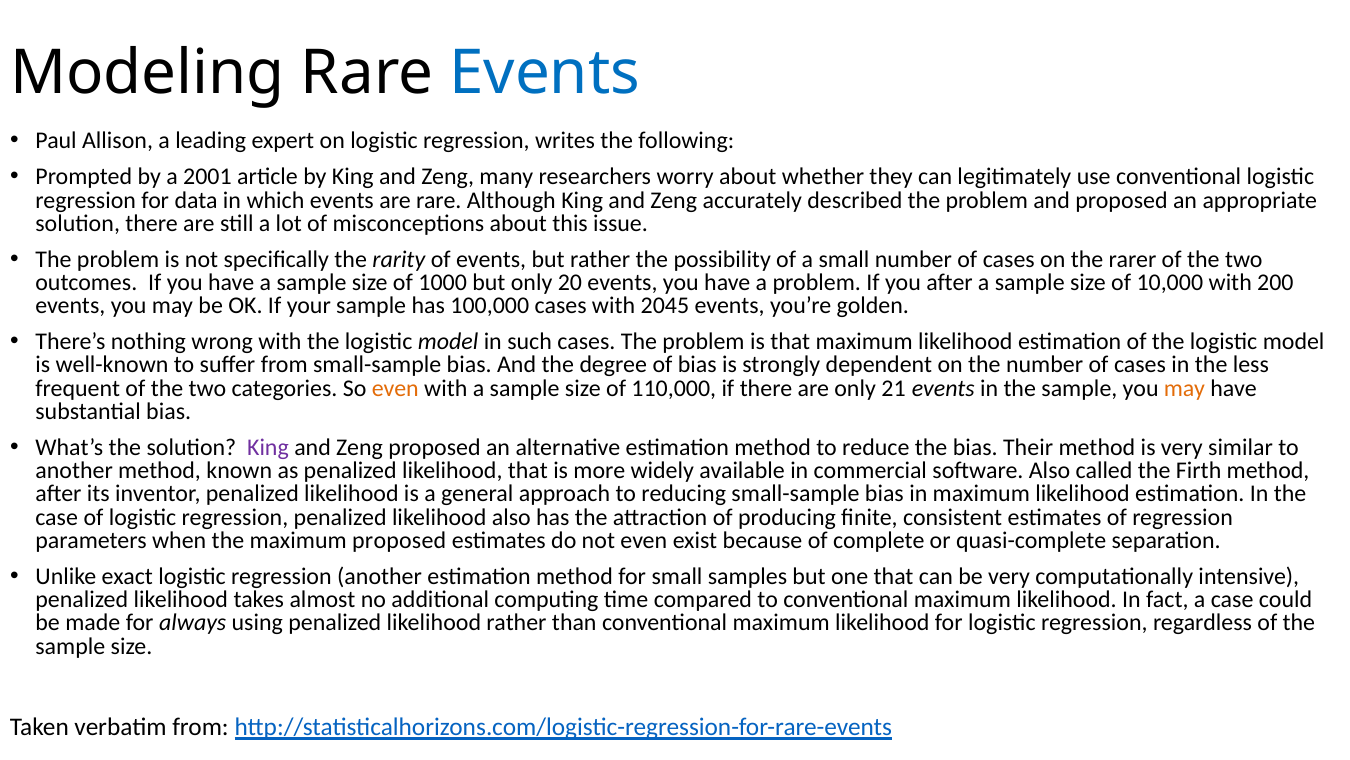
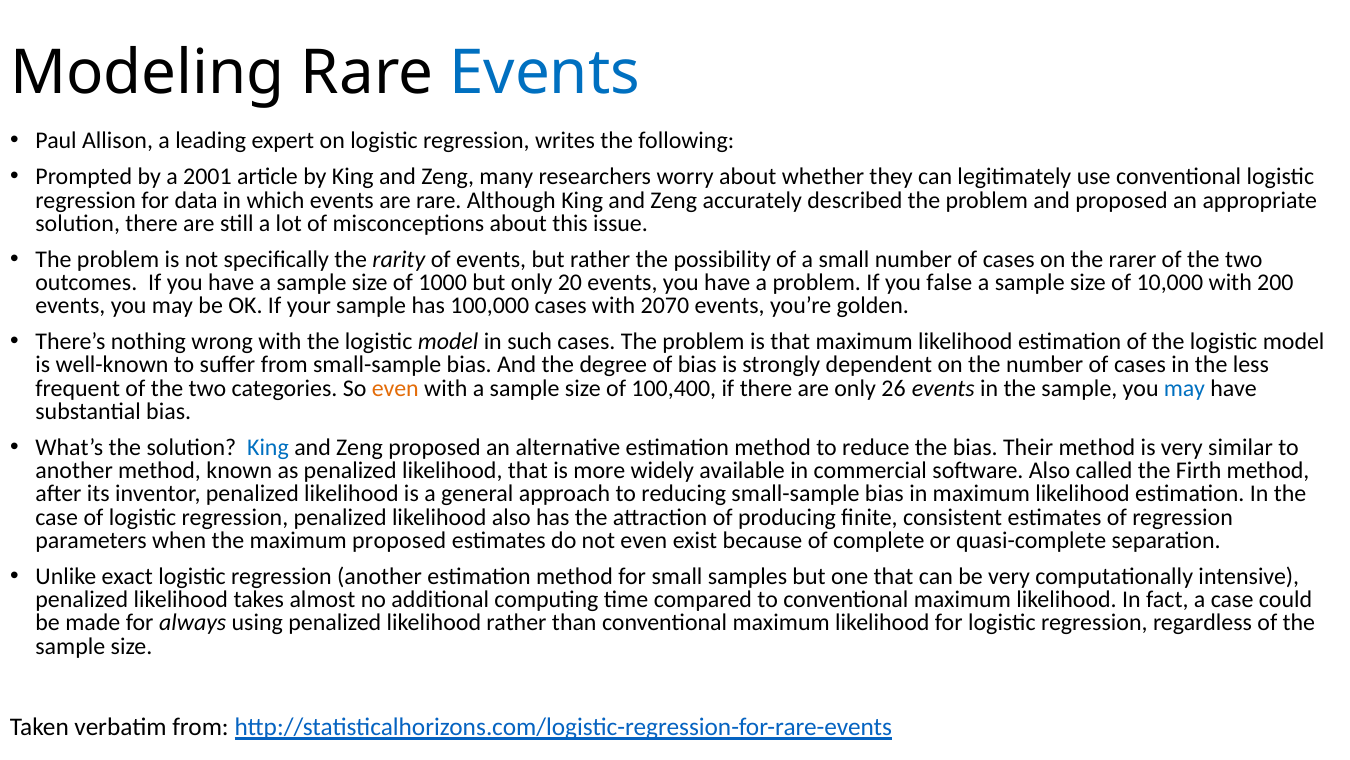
you after: after -> false
2045: 2045 -> 2070
110,000: 110,000 -> 100,400
21: 21 -> 26
may at (1184, 388) colour: orange -> blue
King at (268, 447) colour: purple -> blue
